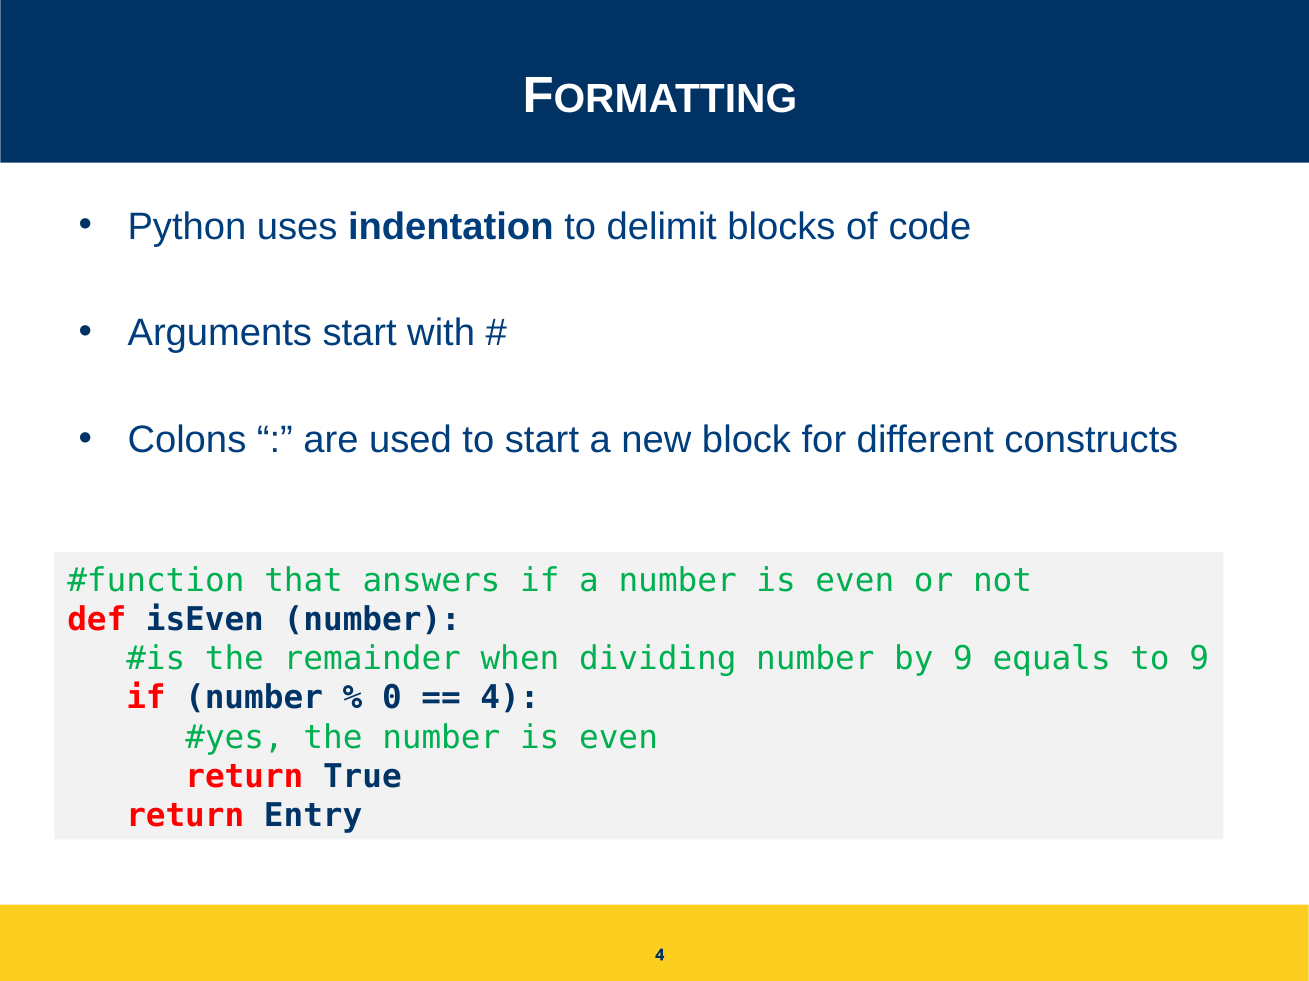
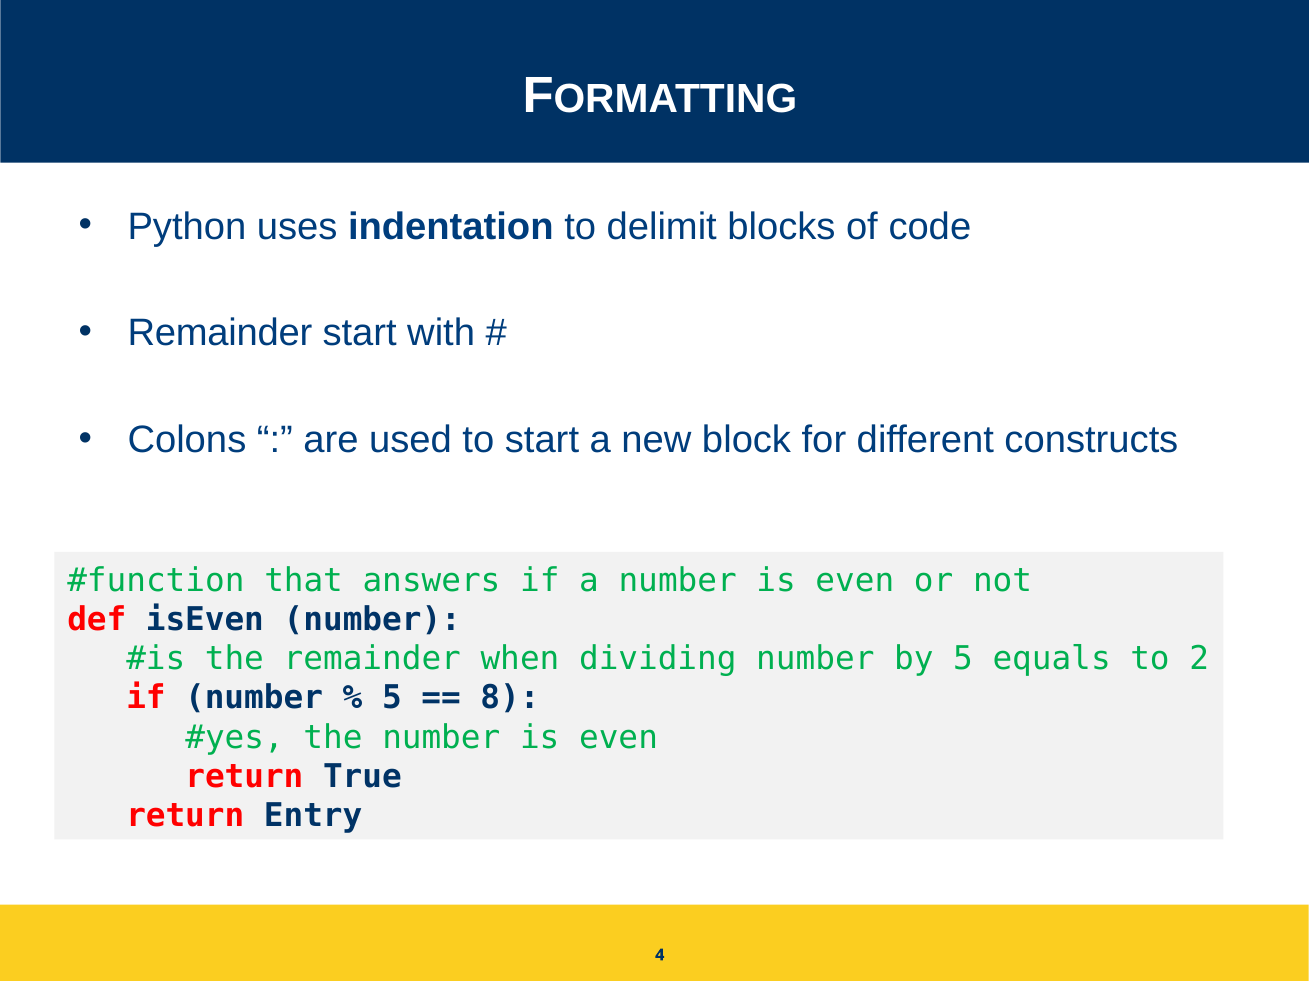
Arguments at (220, 334): Arguments -> Remainder
by 9: 9 -> 5
to 9: 9 -> 2
0 at (392, 699): 0 -> 5
4 at (510, 699): 4 -> 8
